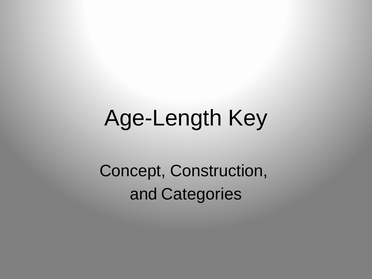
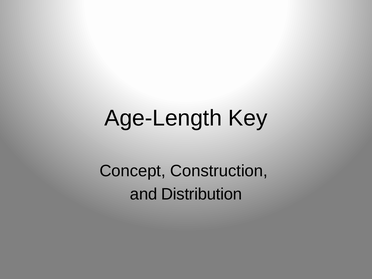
Categories: Categories -> Distribution
